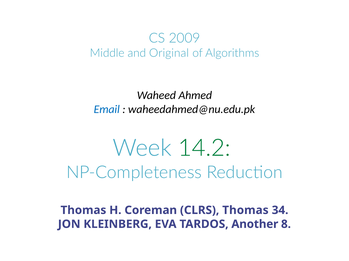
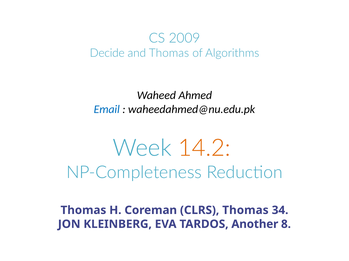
Middle: Middle -> Decide
and Original: Original -> Thomas
14.2 colour: green -> orange
